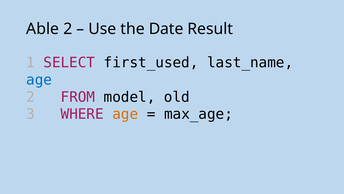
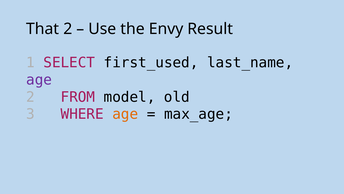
Able: Able -> That
Date: Date -> Envy
age at (39, 80) colour: blue -> purple
